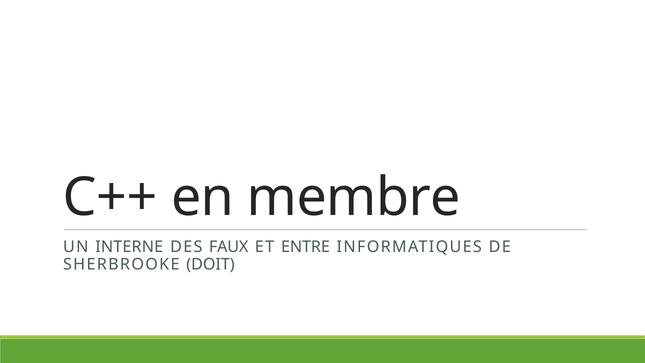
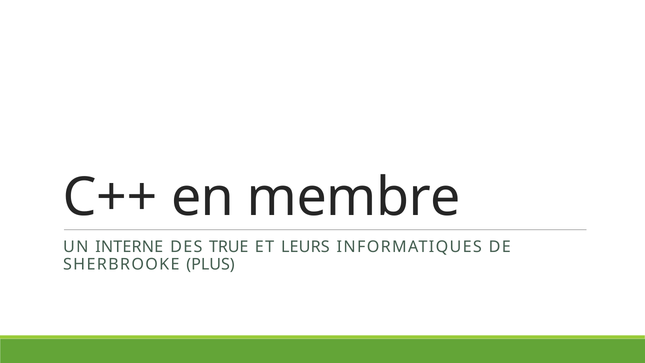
FAUX: FAUX -> TRUE
ENTRE: ENTRE -> LEURS
DOIT: DOIT -> PLUS
